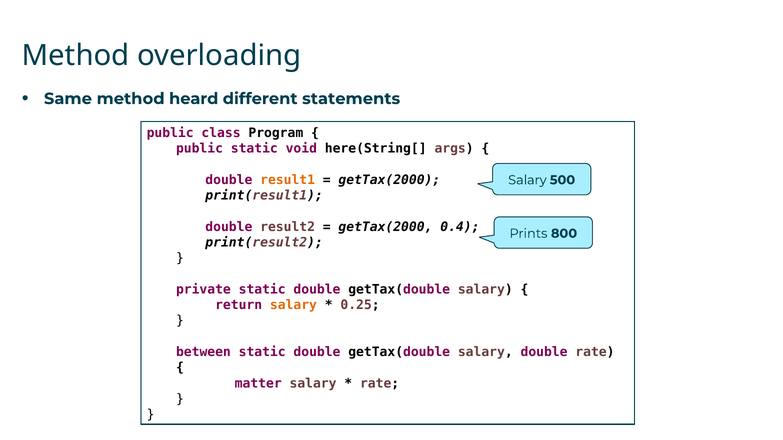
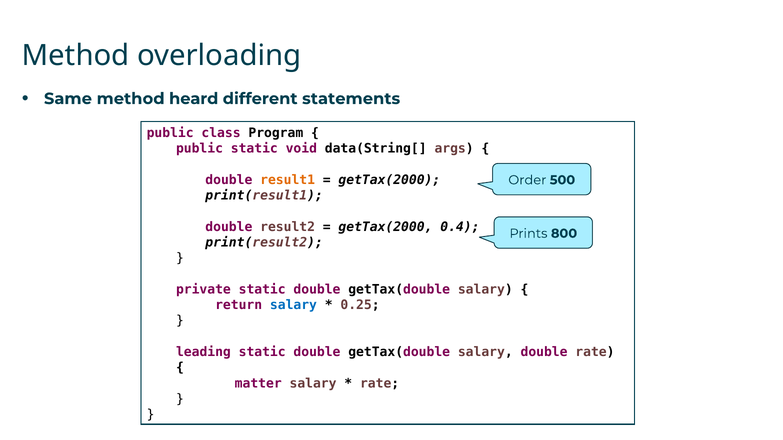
here(String[: here(String[ -> data(String[
Salary at (527, 180): Salary -> Order
salary at (293, 305) colour: orange -> blue
between: between -> leading
